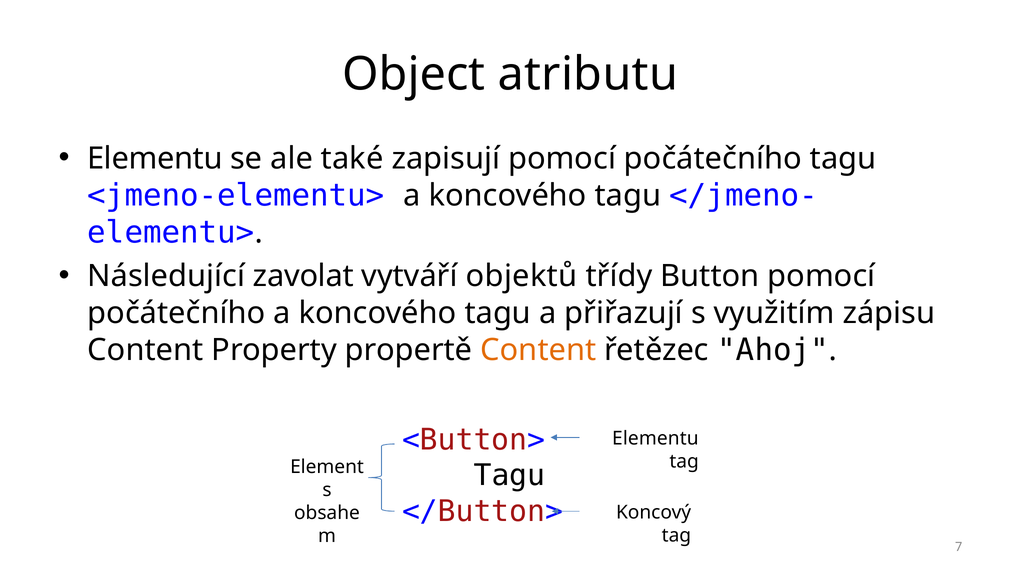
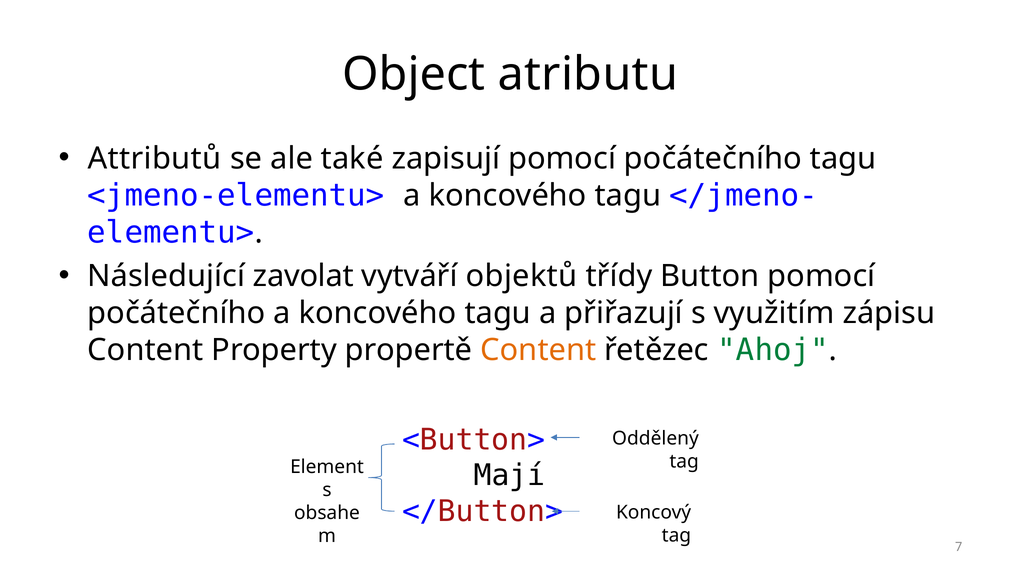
Elementu at (155, 158): Elementu -> Attributů
Ahoj colour: black -> green
Elementu at (655, 439): Elementu -> Oddělený
Tagu at (509, 476): Tagu -> Mají
